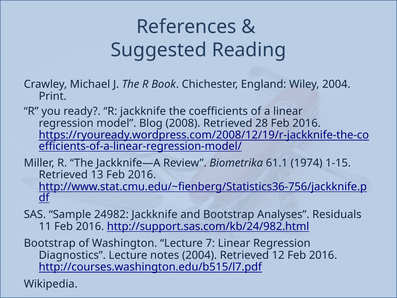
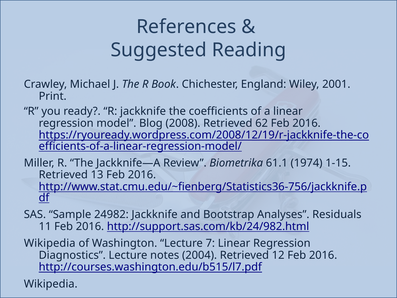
Wiley 2004: 2004 -> 2001
28: 28 -> 62
Bootstrap at (50, 243): Bootstrap -> Wikipedia
